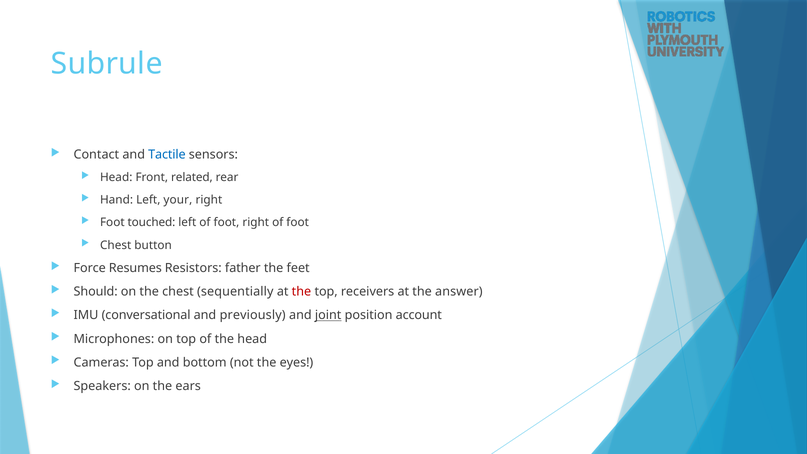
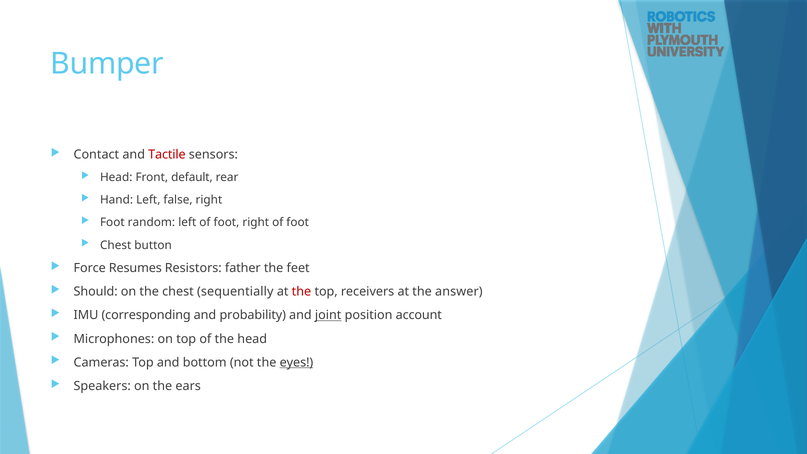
Subrule: Subrule -> Bumper
Tactile colour: blue -> red
related: related -> default
your: your -> false
touched: touched -> random
conversational: conversational -> corresponding
previously: previously -> probability
eyes underline: none -> present
